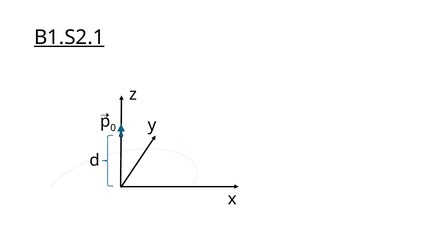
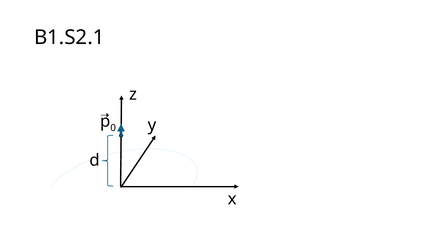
B1.S2.1 underline: present -> none
